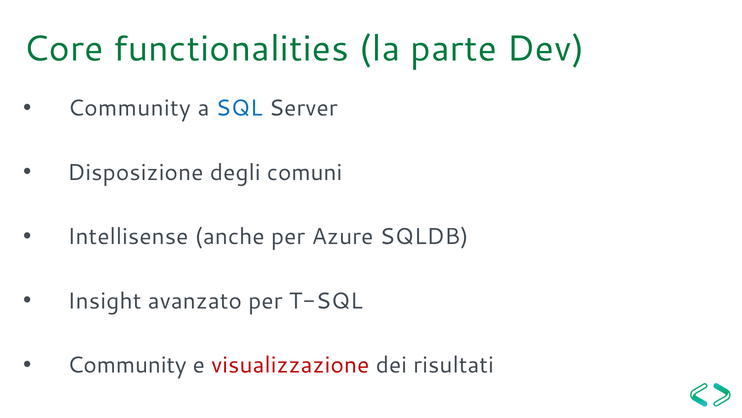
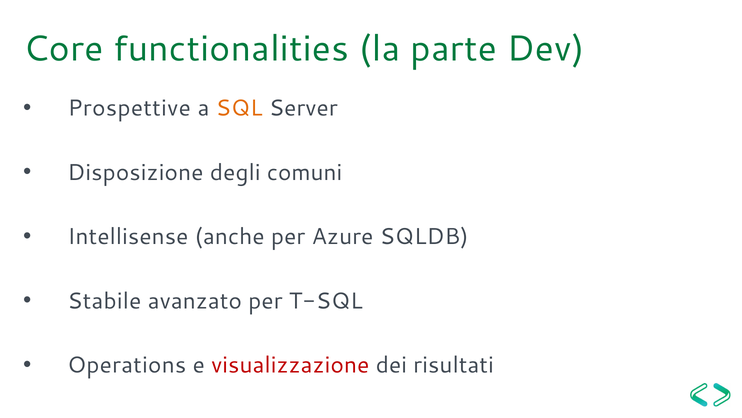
Community at (129, 108): Community -> Prospettive
SQL colour: blue -> orange
Insight: Insight -> Stabile
Community at (127, 365): Community -> Operations
